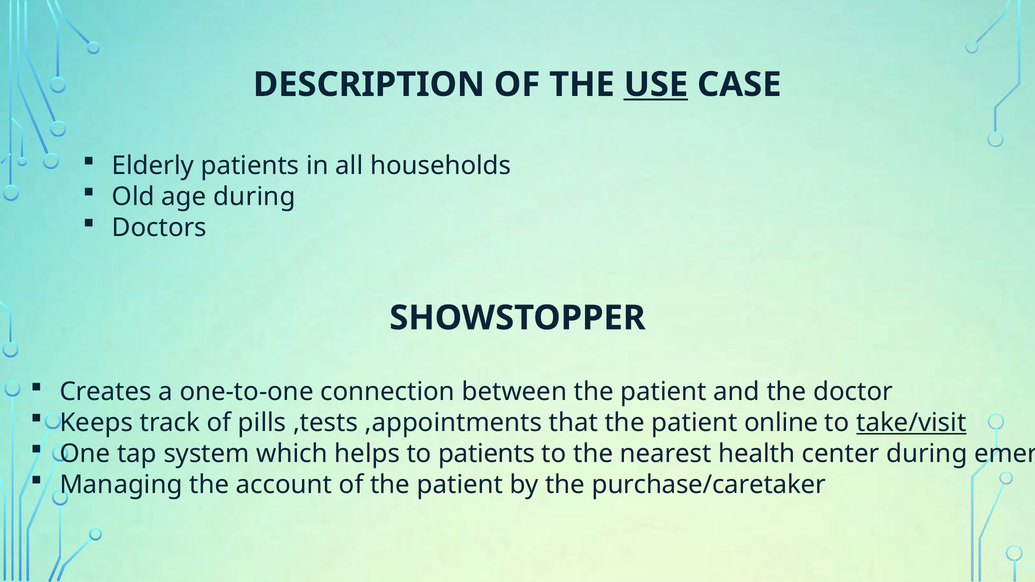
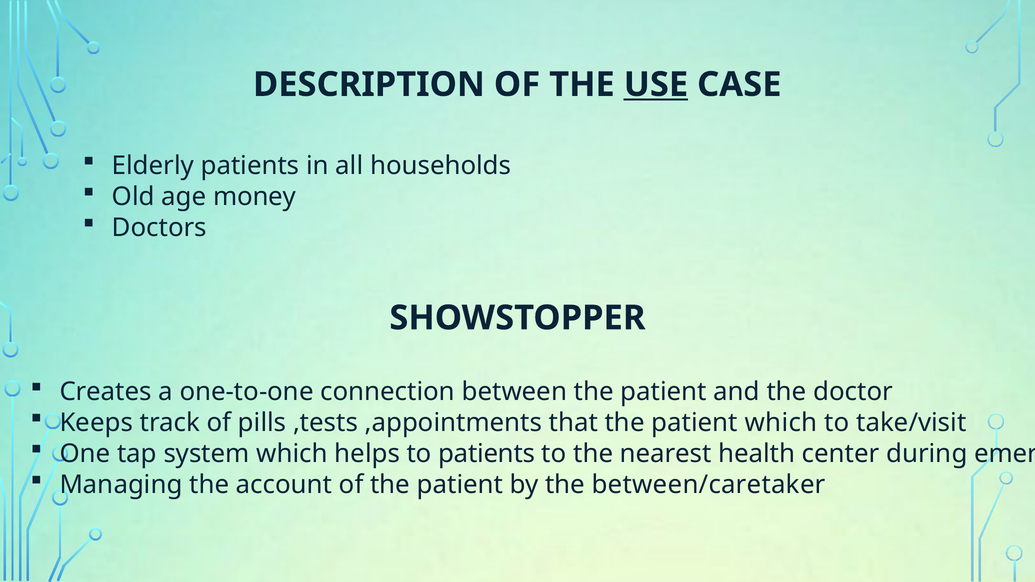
age during: during -> money
patient online: online -> which
take/visit underline: present -> none
purchase/caretaker: purchase/caretaker -> between/caretaker
